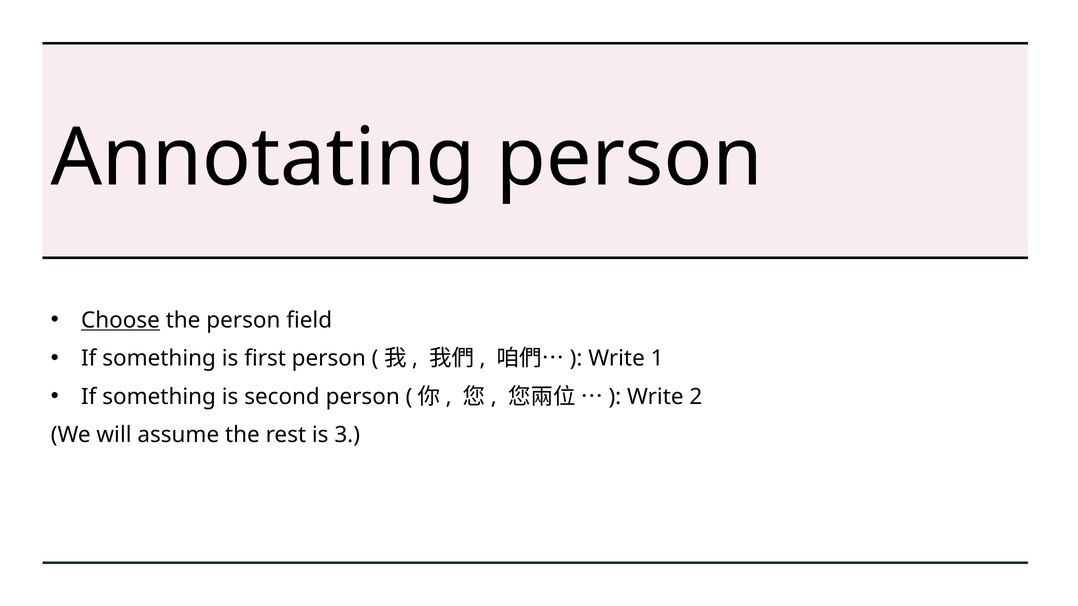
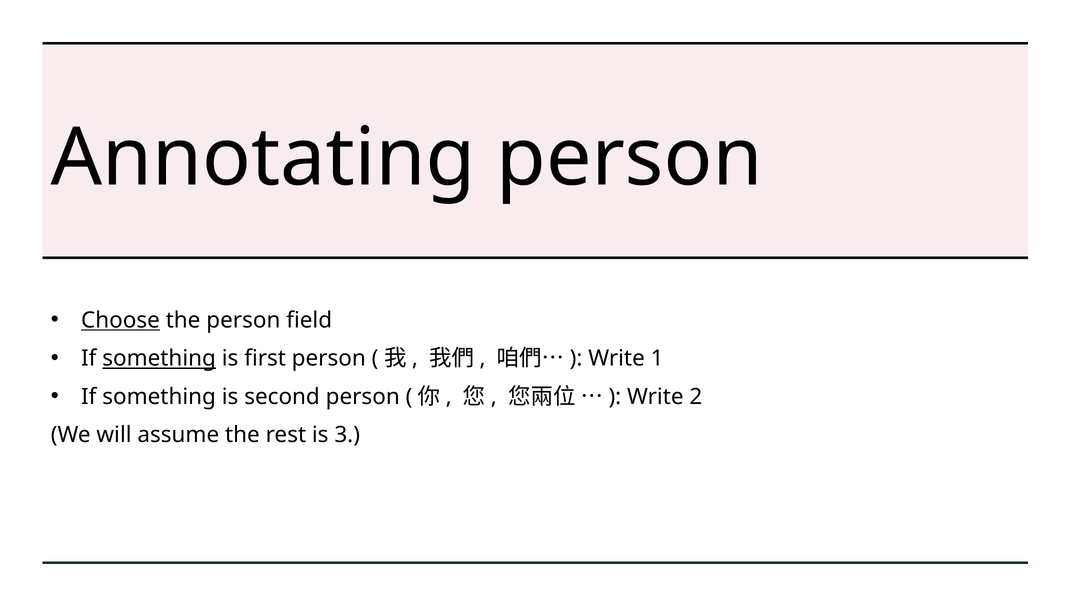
something at (159, 359) underline: none -> present
